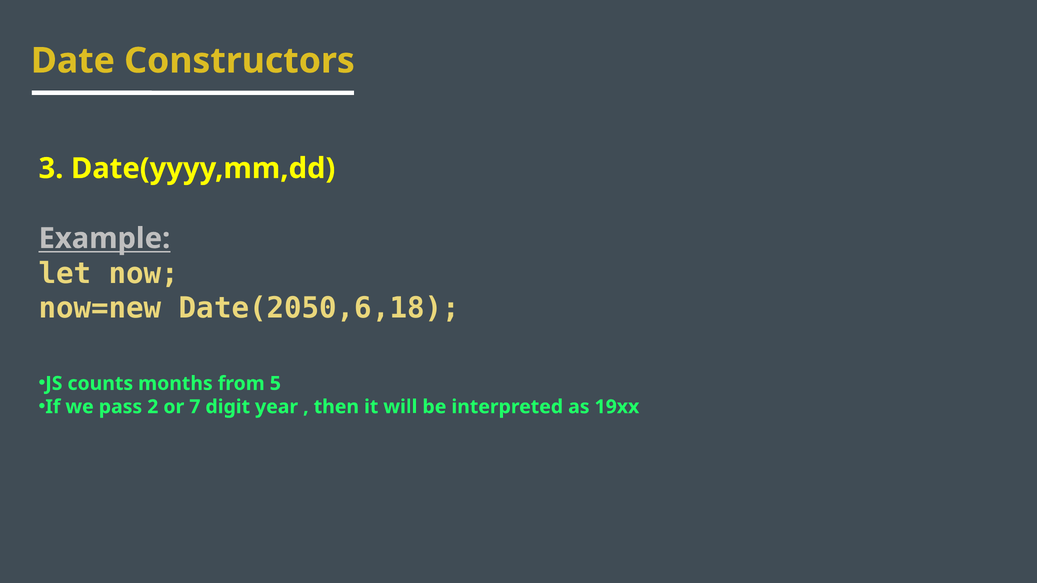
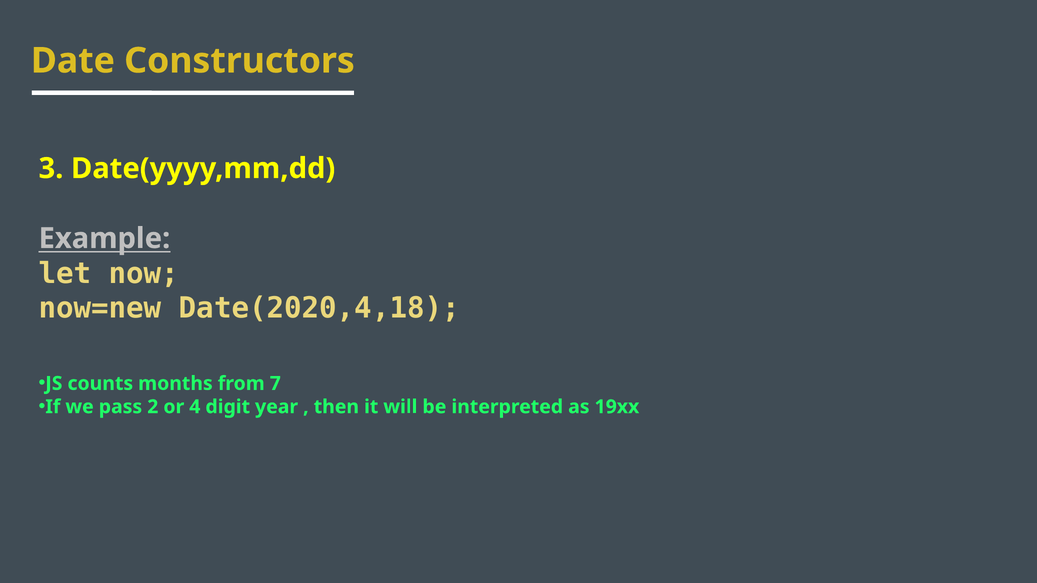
Date(2050,6,18: Date(2050,6,18 -> Date(2020,4,18
5: 5 -> 7
7: 7 -> 4
